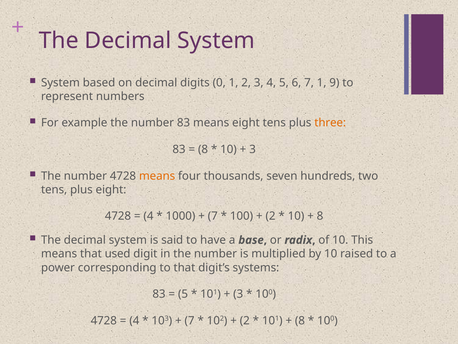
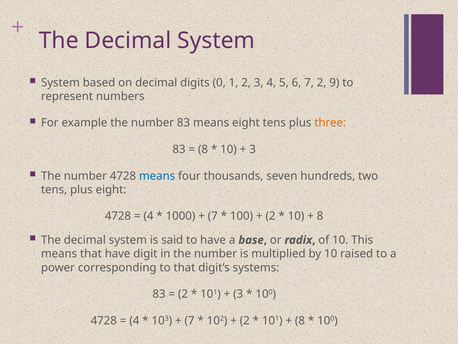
7 1: 1 -> 2
means at (157, 176) colour: orange -> blue
that used: used -> have
5 at (183, 294): 5 -> 2
